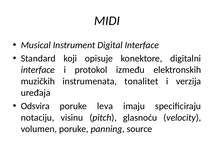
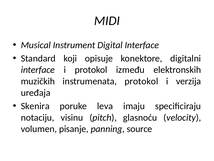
instrumenata tonalitet: tonalitet -> protokol
Odsvira: Odsvira -> Skenira
volumen poruke: poruke -> pisanje
